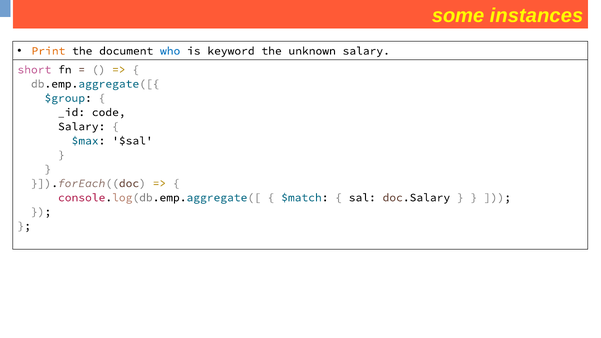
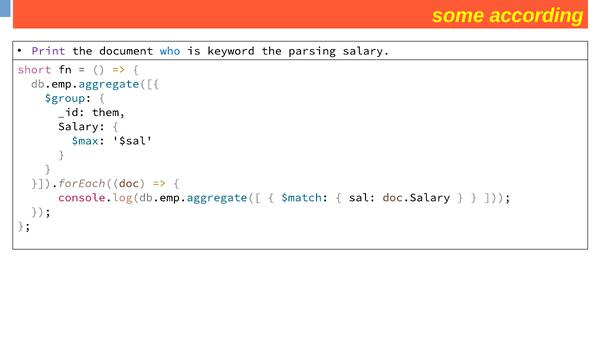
instances: instances -> according
Print colour: orange -> purple
unknown: unknown -> parsing
code: code -> them
